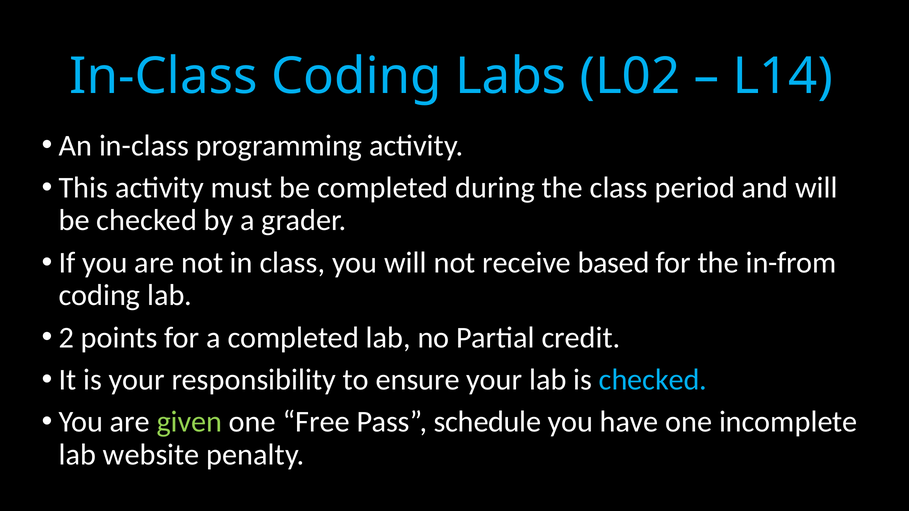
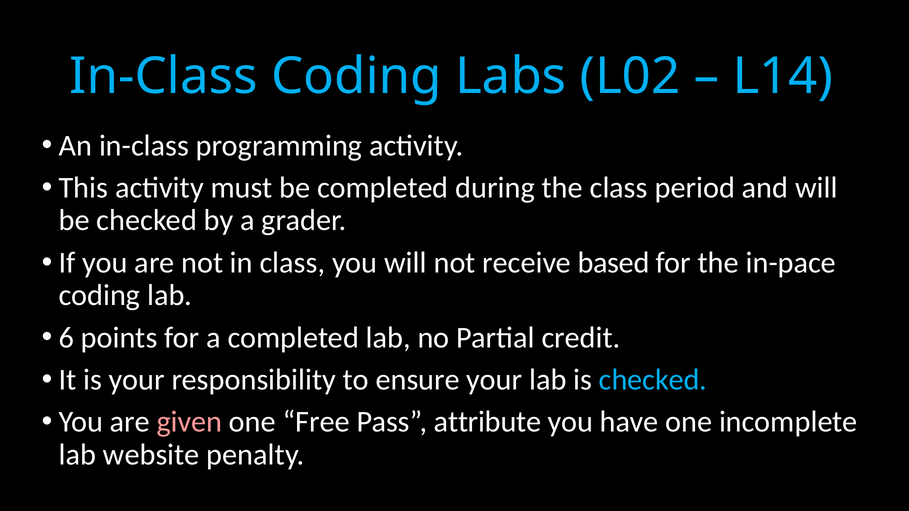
in-from: in-from -> in-pace
2: 2 -> 6
given colour: light green -> pink
schedule: schedule -> attribute
